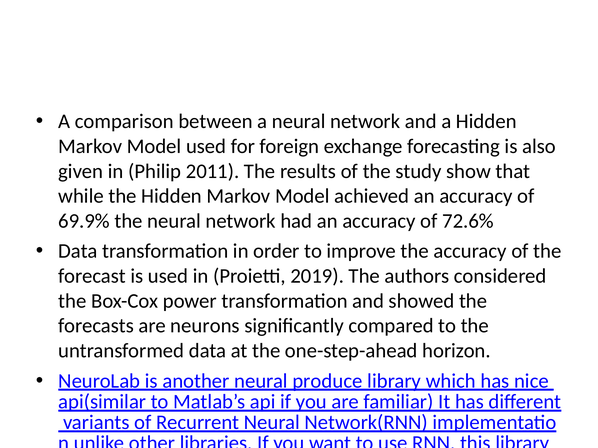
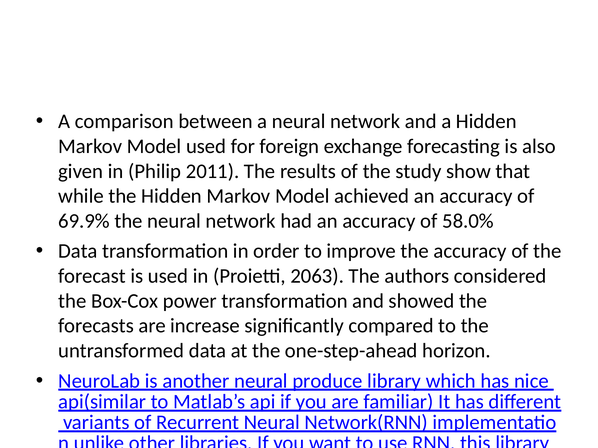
72.6%: 72.6% -> 58.0%
2019: 2019 -> 2063
neurons: neurons -> increase
